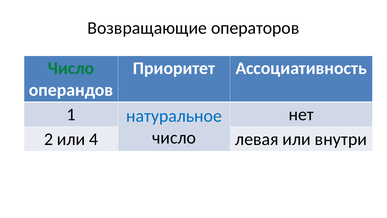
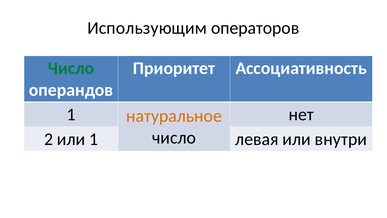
Возвращающие: Возвращающие -> Использующим
натуральное colour: blue -> orange
или 4: 4 -> 1
